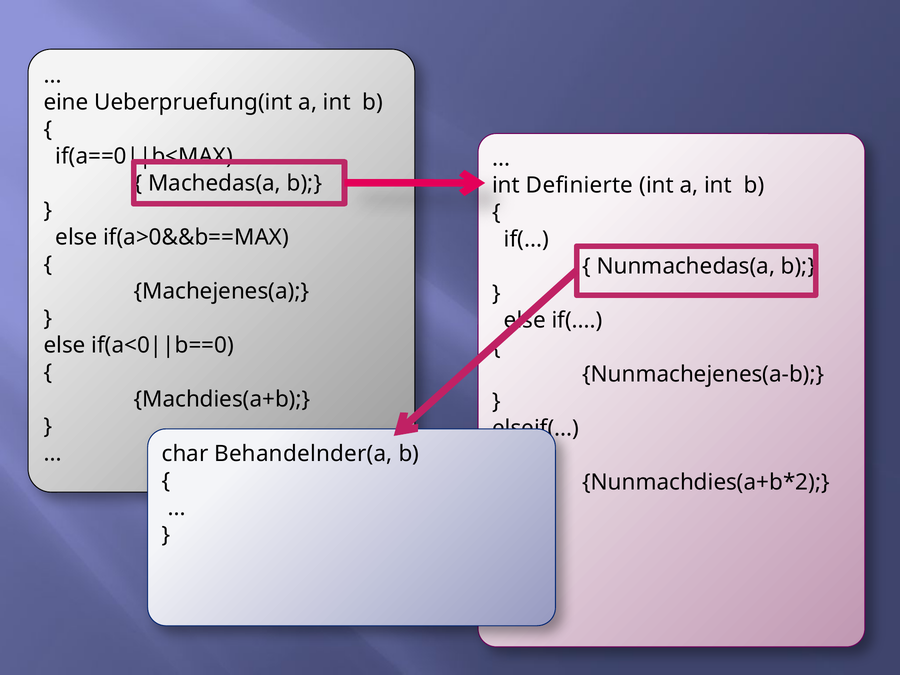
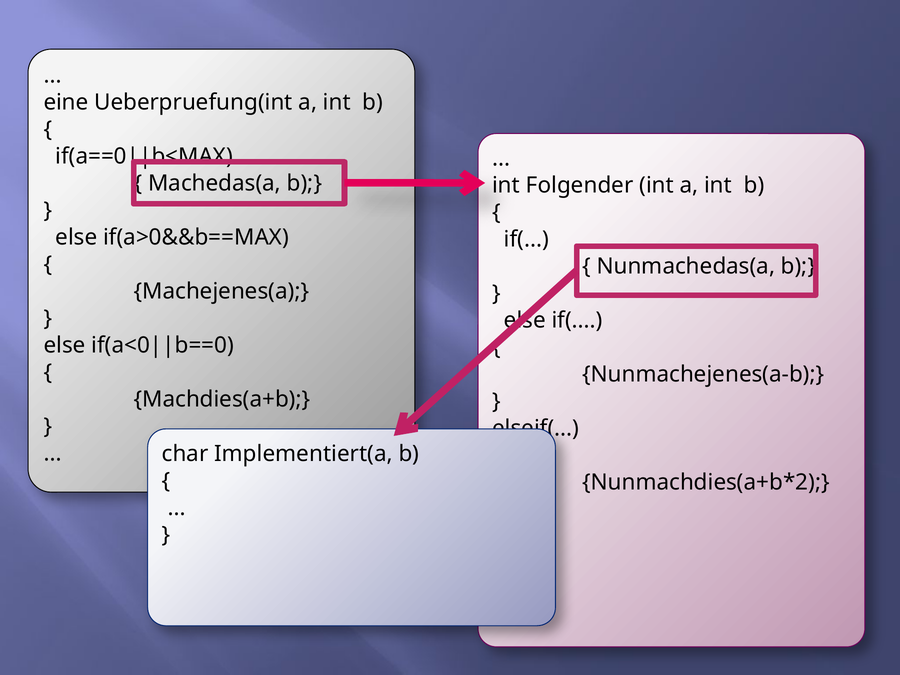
Definierte: Definierte -> Folgender
Behandelnder(a: Behandelnder(a -> Implementiert(a
